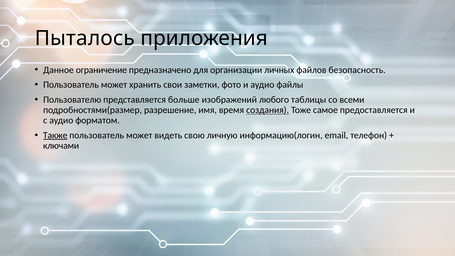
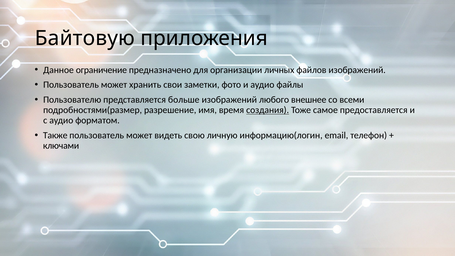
Пыталось: Пыталось -> Байтовую
файлов безопасность: безопасность -> изображений
таблицы: таблицы -> внешнее
Также underline: present -> none
